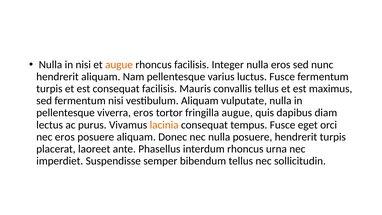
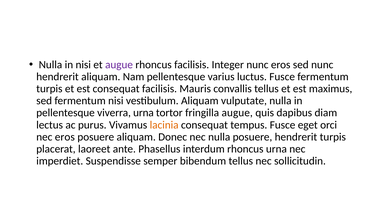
augue at (119, 65) colour: orange -> purple
Integer nulla: nulla -> nunc
viverra eros: eros -> urna
